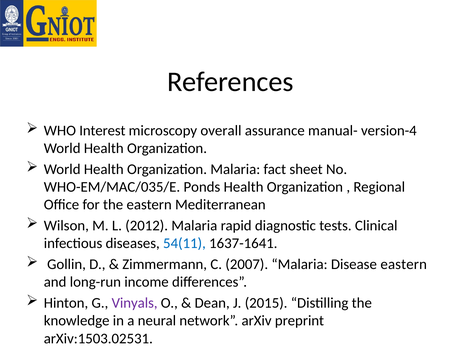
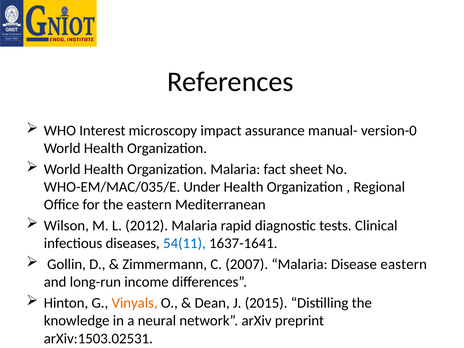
overall: overall -> impact
version-4: version-4 -> version-0
Ponds: Ponds -> Under
Vinyals colour: purple -> orange
